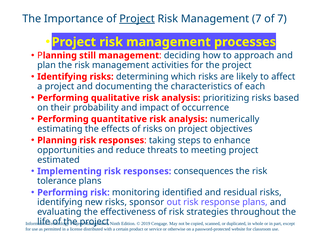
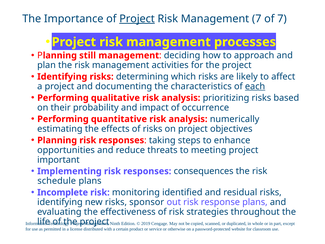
each underline: none -> present
estimated: estimated -> important
tolerance: tolerance -> schedule
Performing at (63, 192): Performing -> Incomplete
